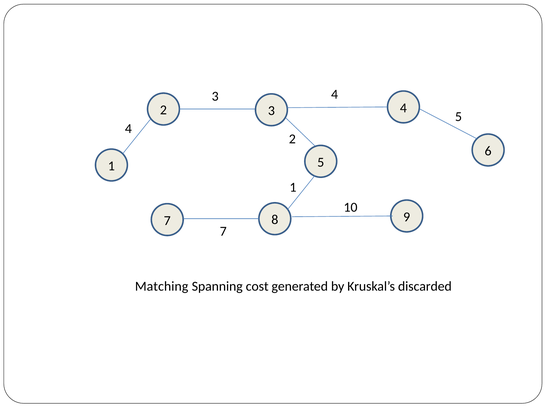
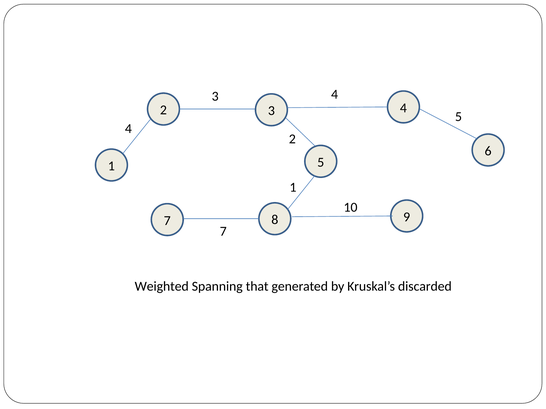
Matching: Matching -> Weighted
cost: cost -> that
